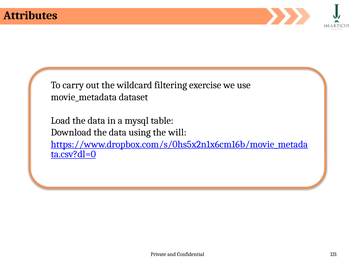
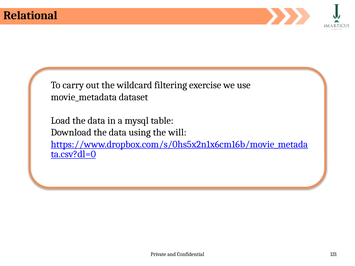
Attributes: Attributes -> Relational
